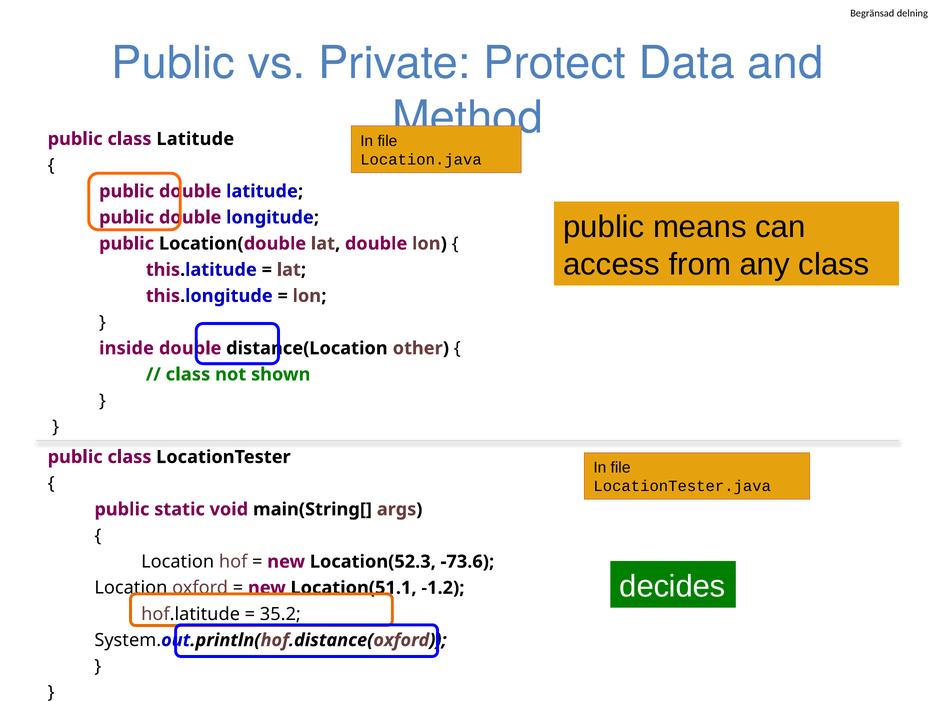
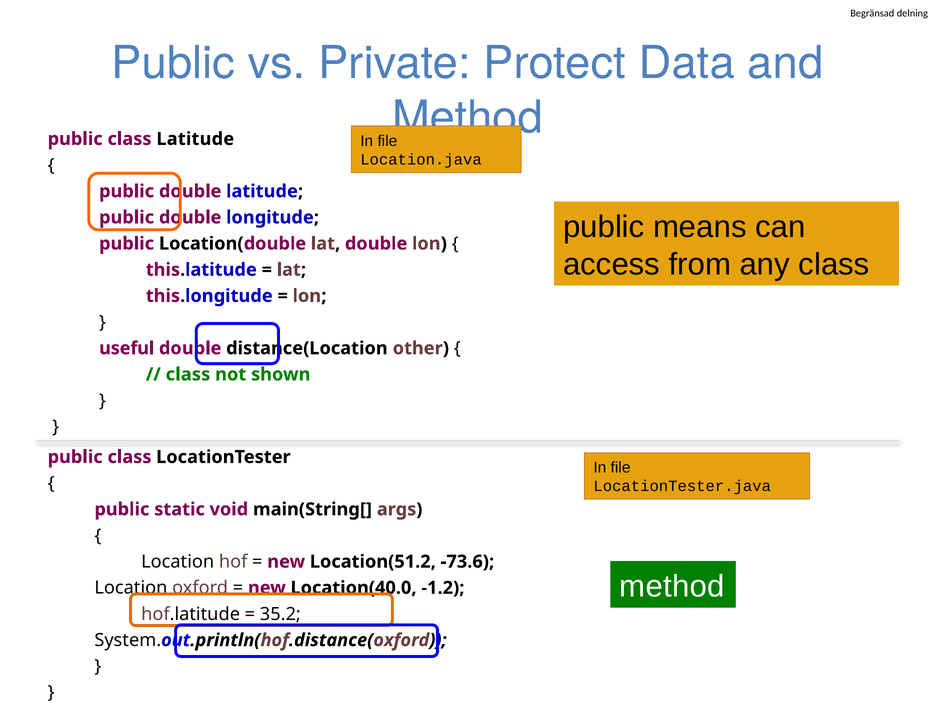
inside: inside -> useful
Location(52.3: Location(52.3 -> Location(51.2
decides at (672, 587): decides -> method
Location(51.1: Location(51.1 -> Location(40.0
